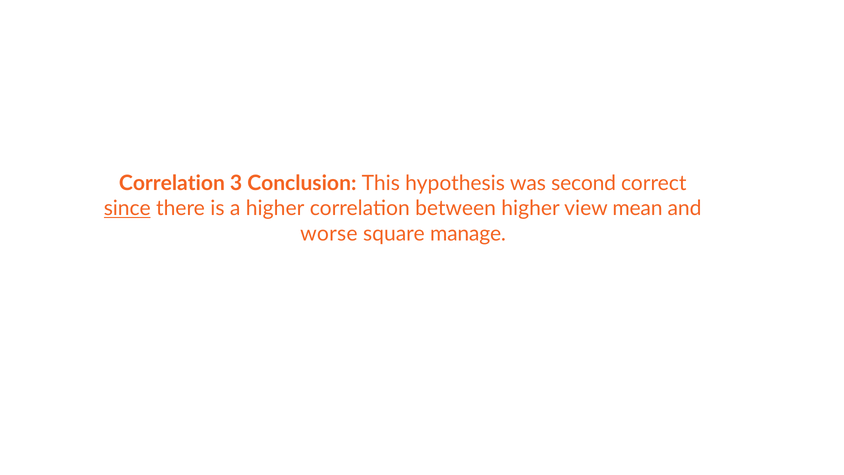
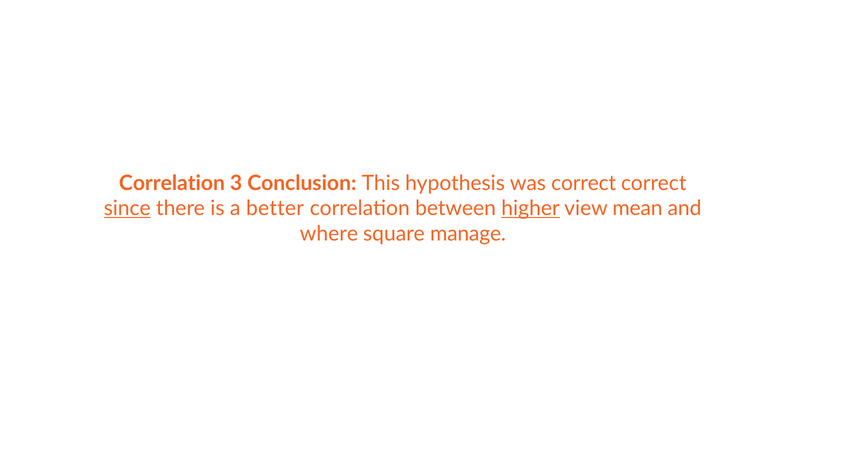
was second: second -> correct
a higher: higher -> better
higher at (531, 208) underline: none -> present
worse: worse -> where
